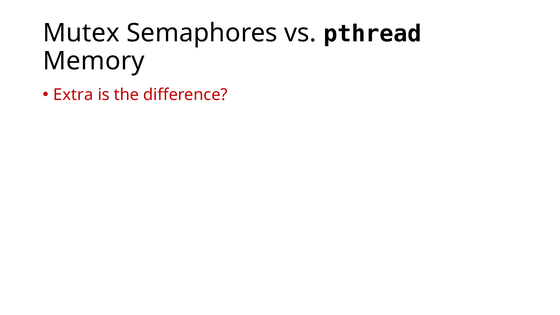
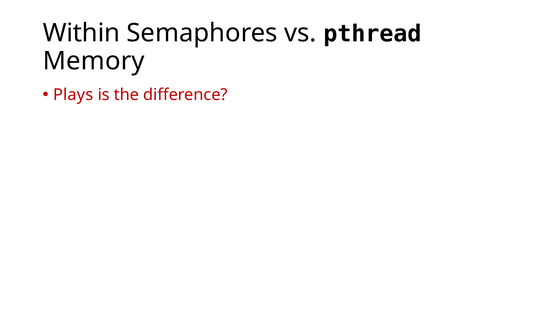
Mutex: Mutex -> Within
Extra: Extra -> Plays
